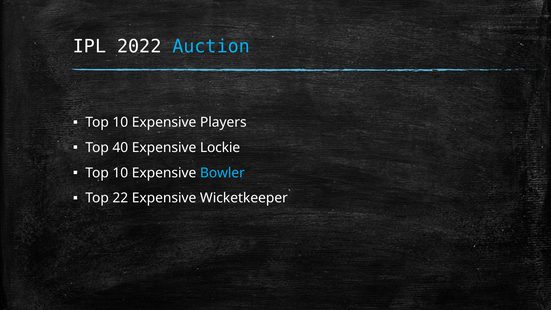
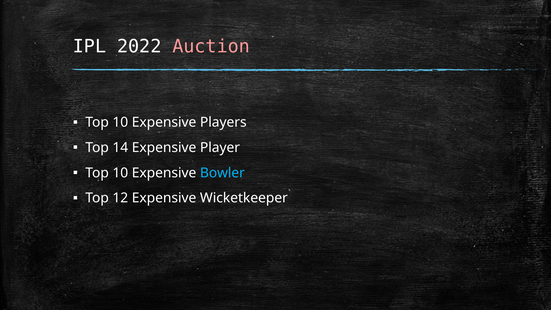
Auction colour: light blue -> pink
40: 40 -> 14
Lockie: Lockie -> Player
22: 22 -> 12
